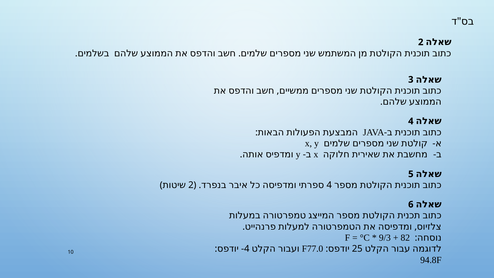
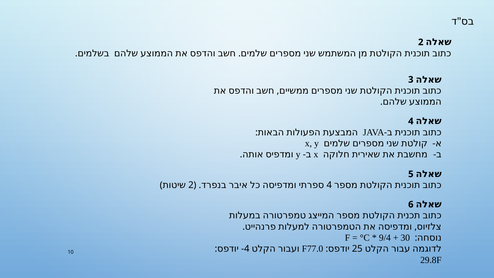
9/3: 9/3 -> 9/4
82: 82 -> 30
94.8F: 94.8F -> 29.8F
